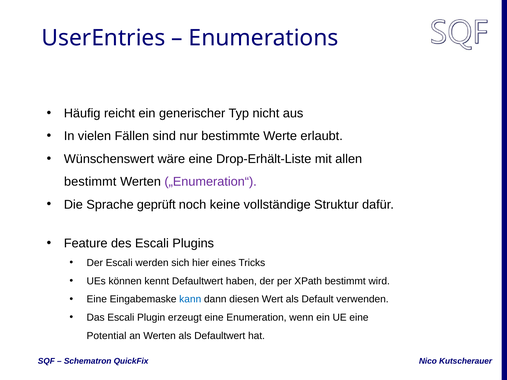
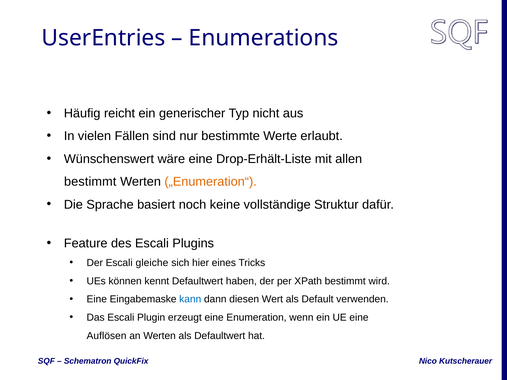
„Enumeration“ colour: purple -> orange
geprüft: geprüft -> basiert
werden: werden -> gleiche
Potential: Potential -> Auflösen
